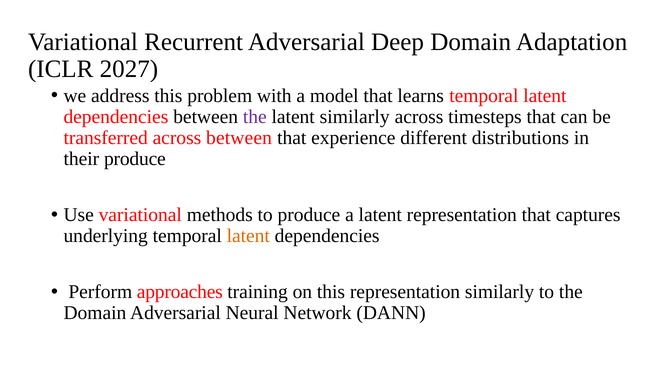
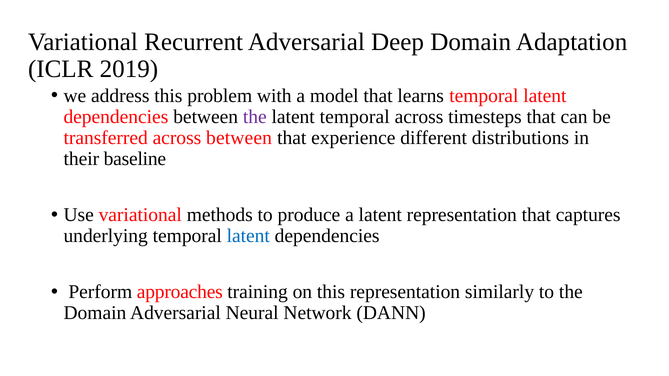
2027: 2027 -> 2019
latent similarly: similarly -> temporal
their produce: produce -> baseline
latent at (248, 236) colour: orange -> blue
